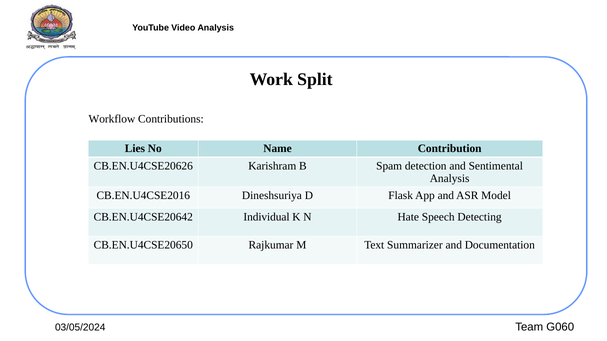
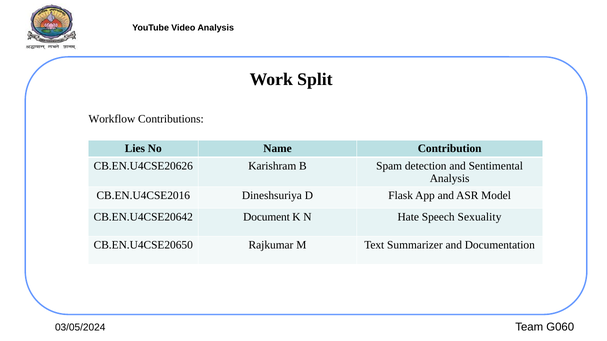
Individual: Individual -> Document
Detecting: Detecting -> Sexuality
